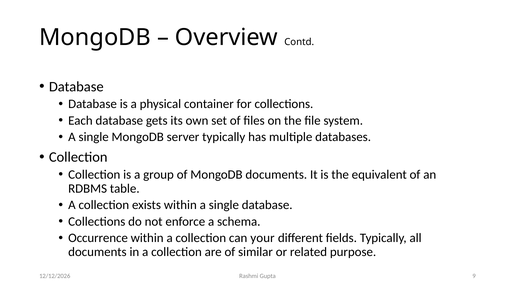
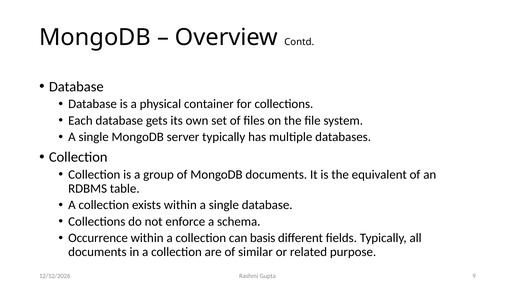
your: your -> basis
